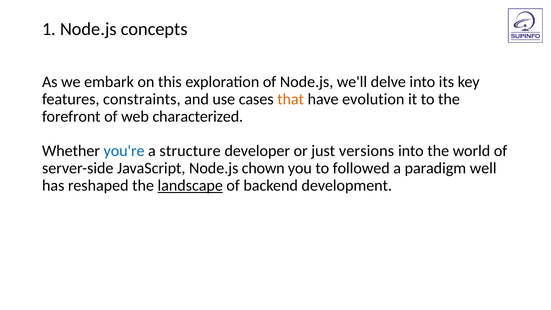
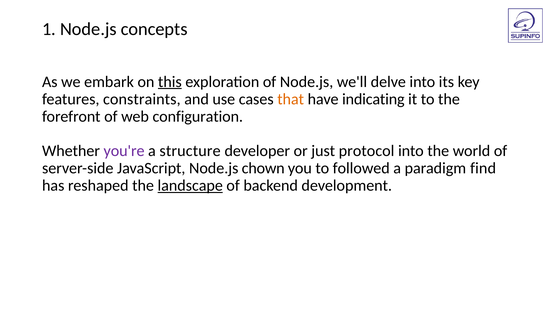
this underline: none -> present
evolution: evolution -> indicating
characterized: characterized -> configuration
you're colour: blue -> purple
versions: versions -> protocol
well: well -> find
